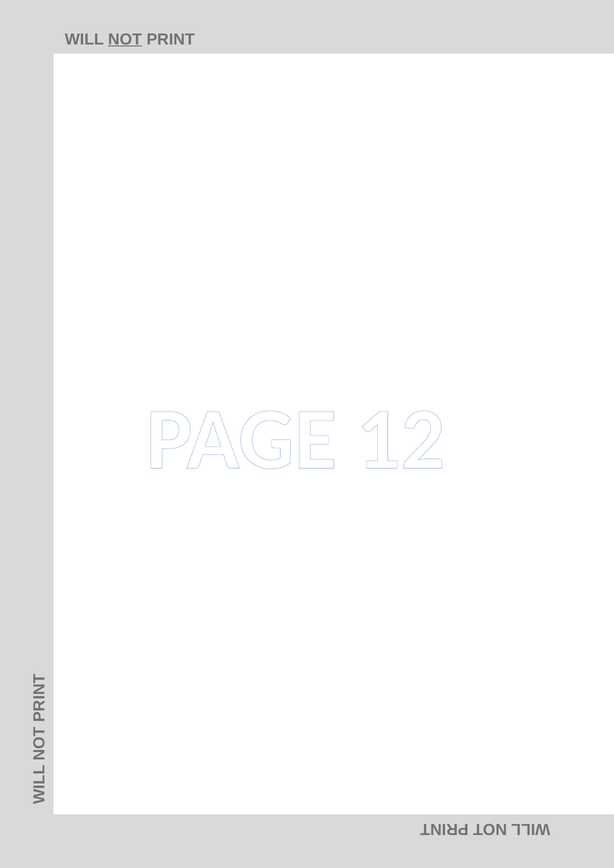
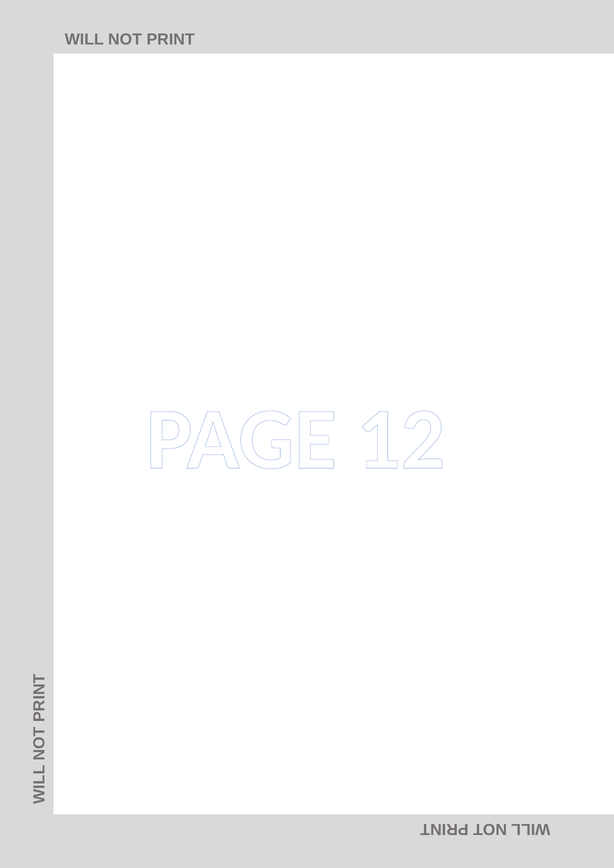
NOT underline: present -> none
